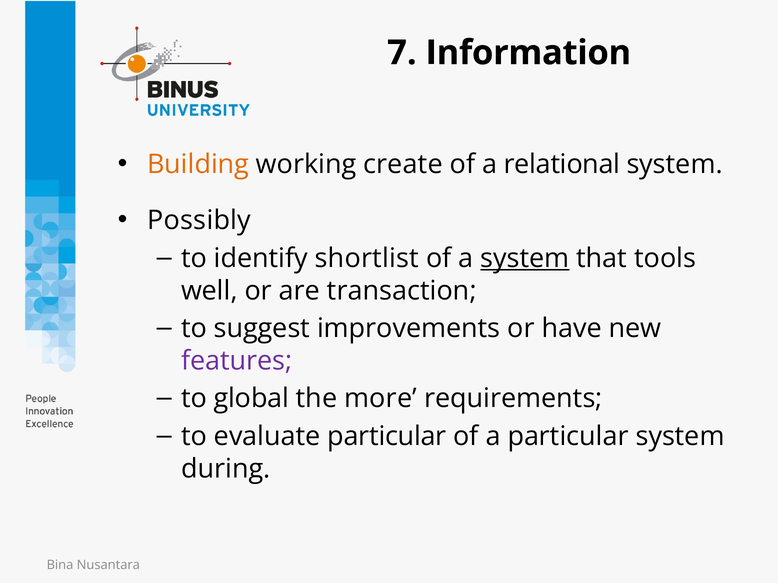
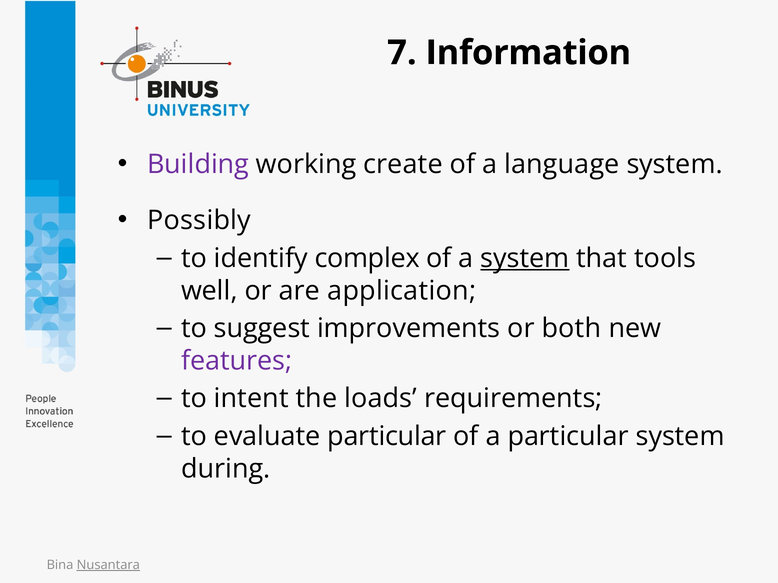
Building colour: orange -> purple
relational: relational -> language
shortlist: shortlist -> complex
transaction: transaction -> application
have: have -> both
global: global -> intent
more: more -> loads
Nusantara underline: none -> present
